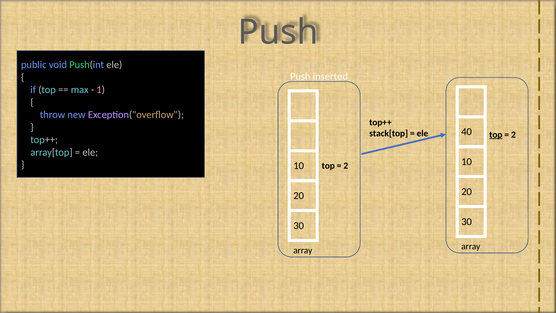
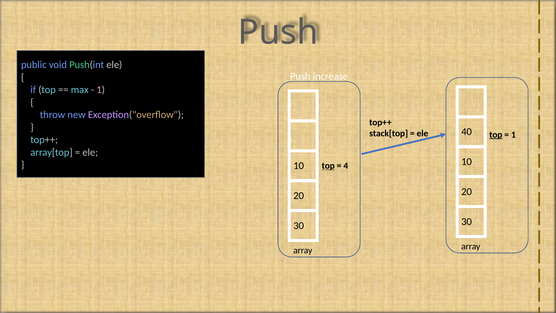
inserted: inserted -> increase
2 at (513, 135): 2 -> 1
top at (328, 166) underline: none -> present
2 at (346, 166): 2 -> 4
